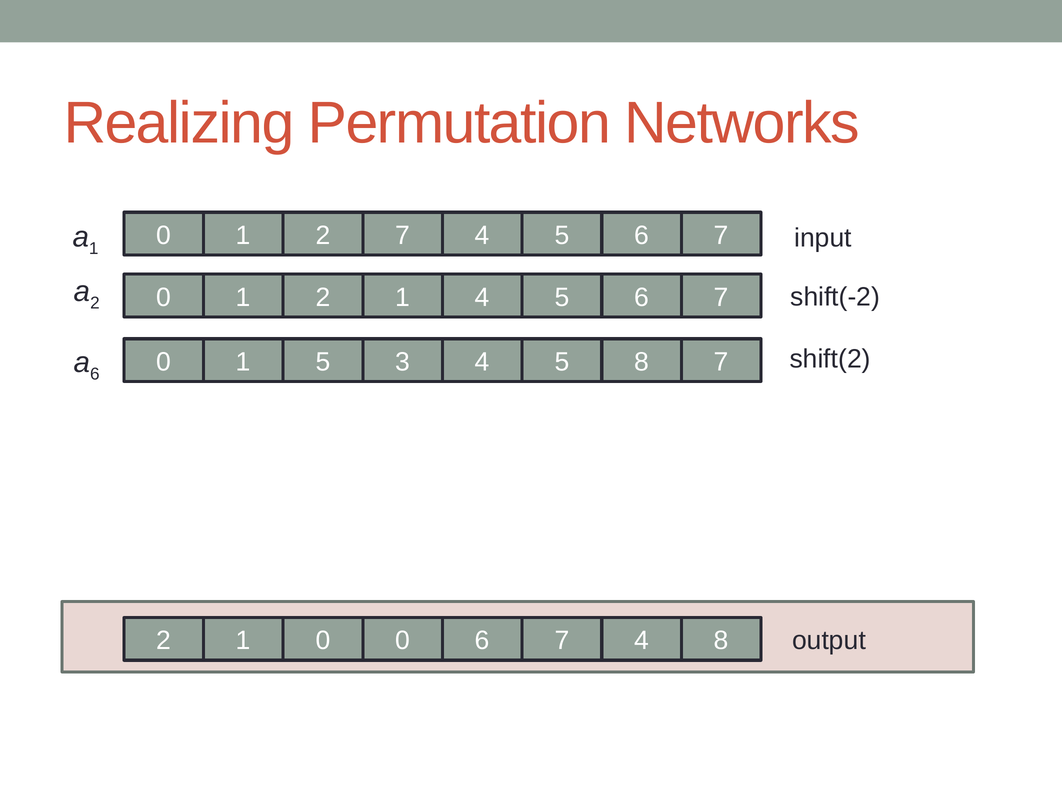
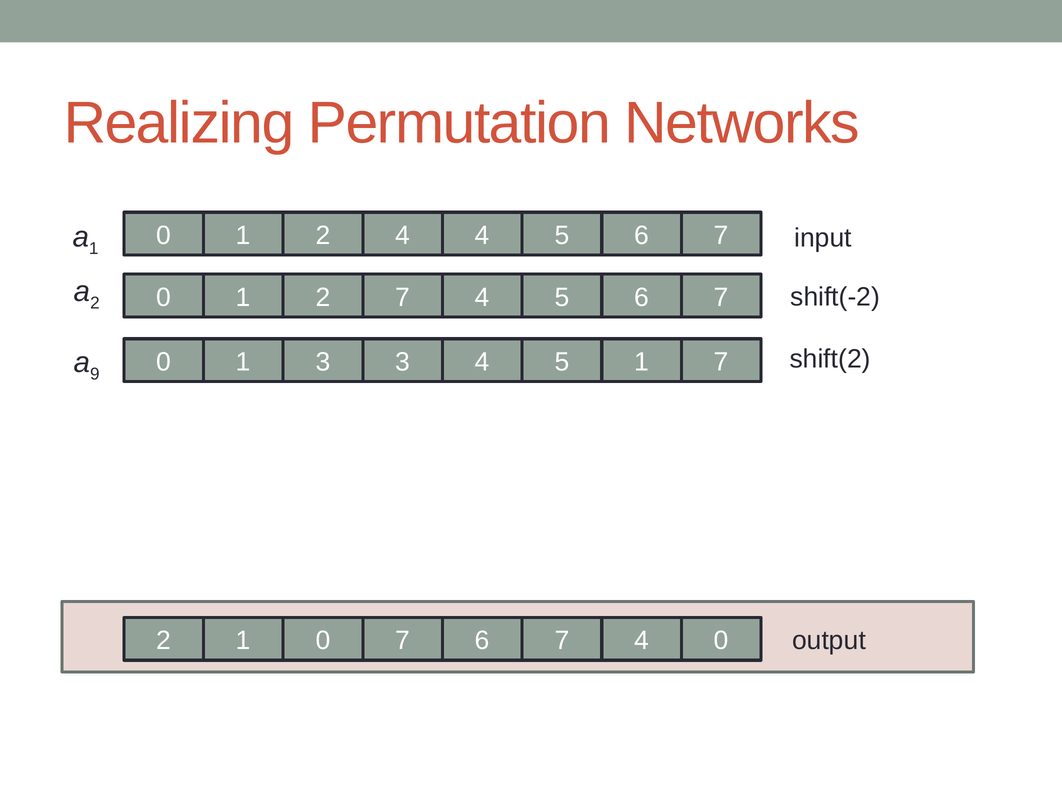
2 7: 7 -> 4
1 2 1: 1 -> 7
6 at (95, 374): 6 -> 9
1 5: 5 -> 3
5 8: 8 -> 1
0 0: 0 -> 7
4 8: 8 -> 0
